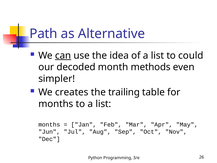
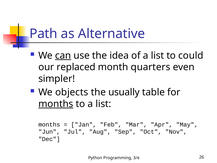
decoded: decoded -> replaced
methods: methods -> quarters
creates: creates -> objects
trailing: trailing -> usually
months at (56, 104) underline: none -> present
